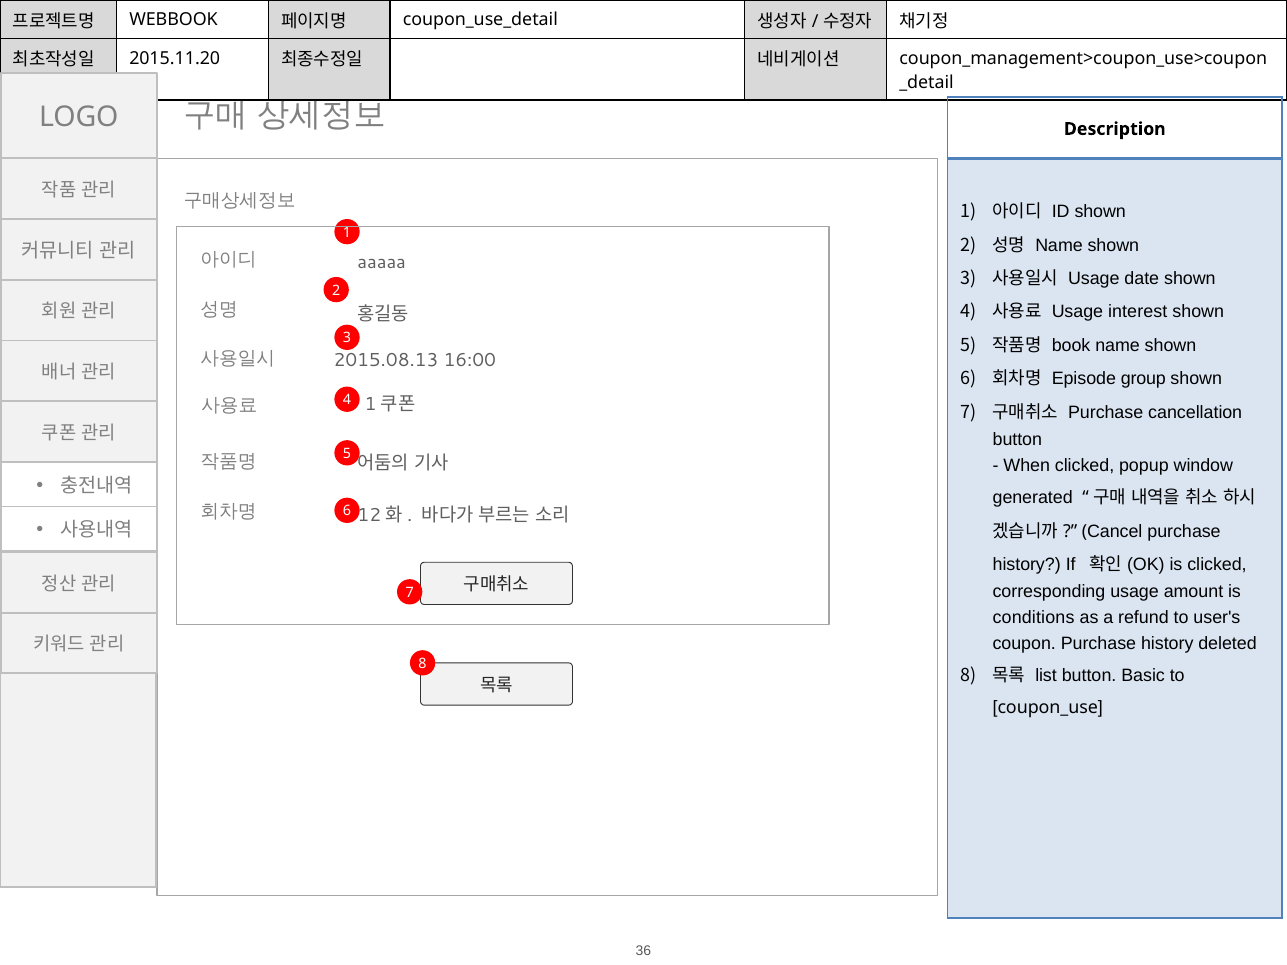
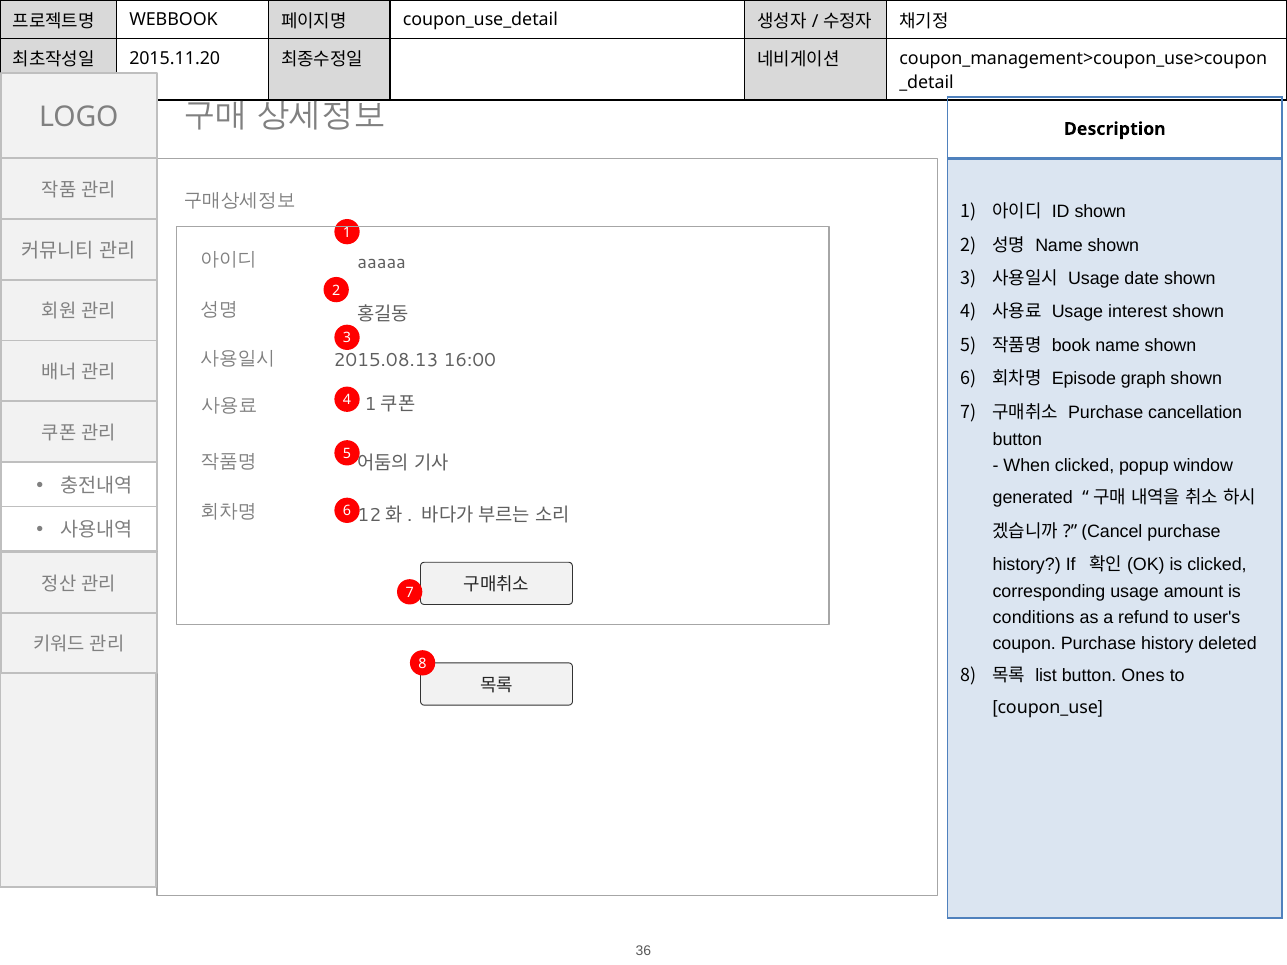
group: group -> graph
Basic: Basic -> Ones
